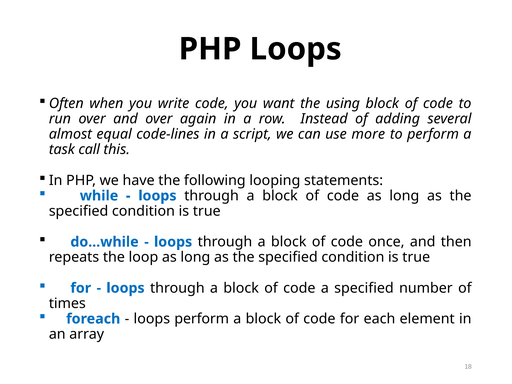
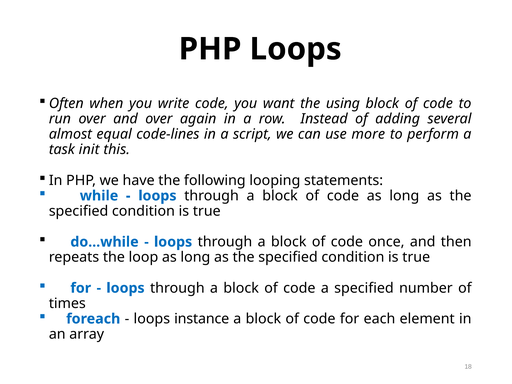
call: call -> init
loops perform: perform -> instance
